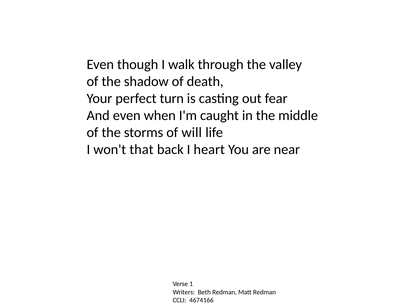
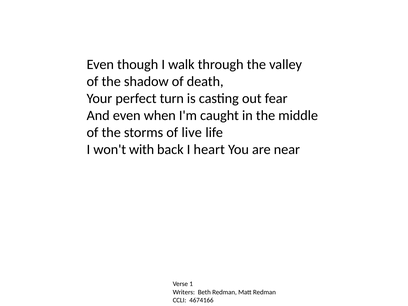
will: will -> live
that: that -> with
